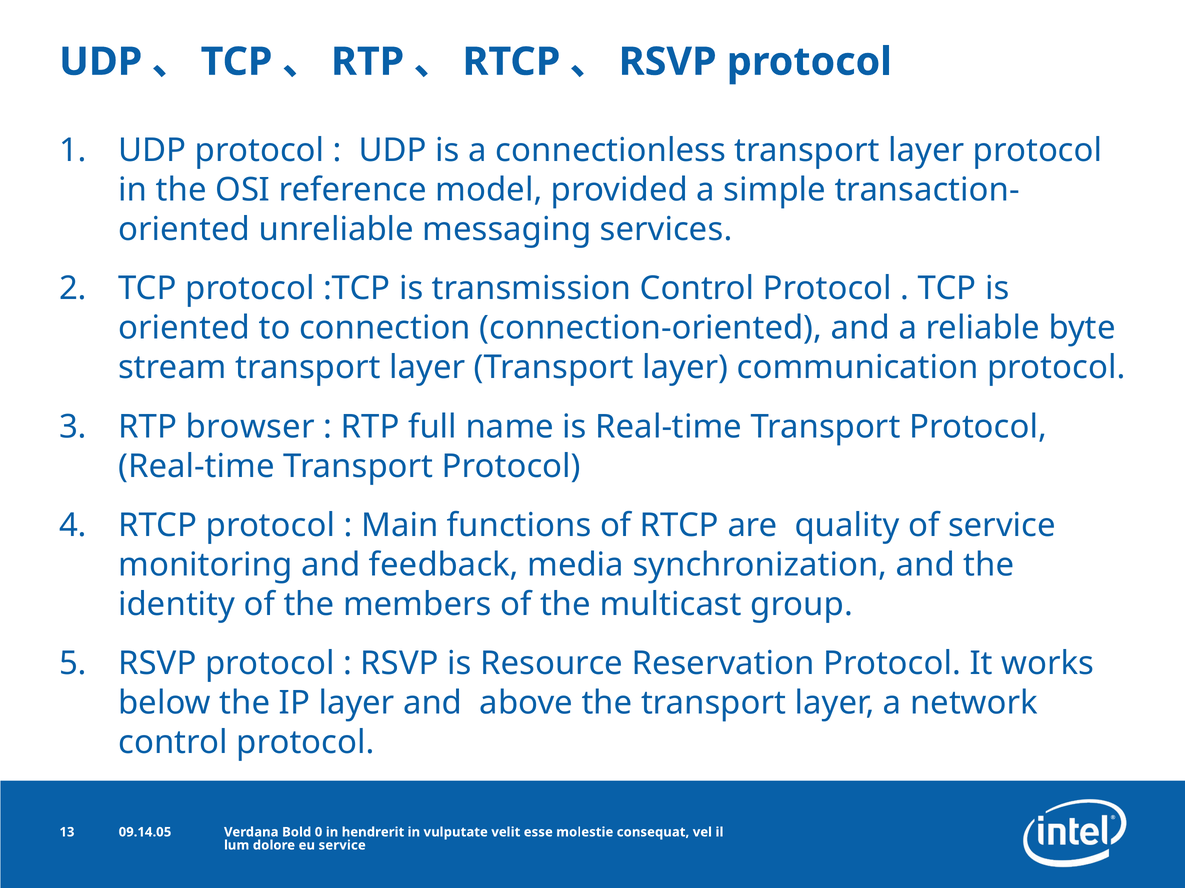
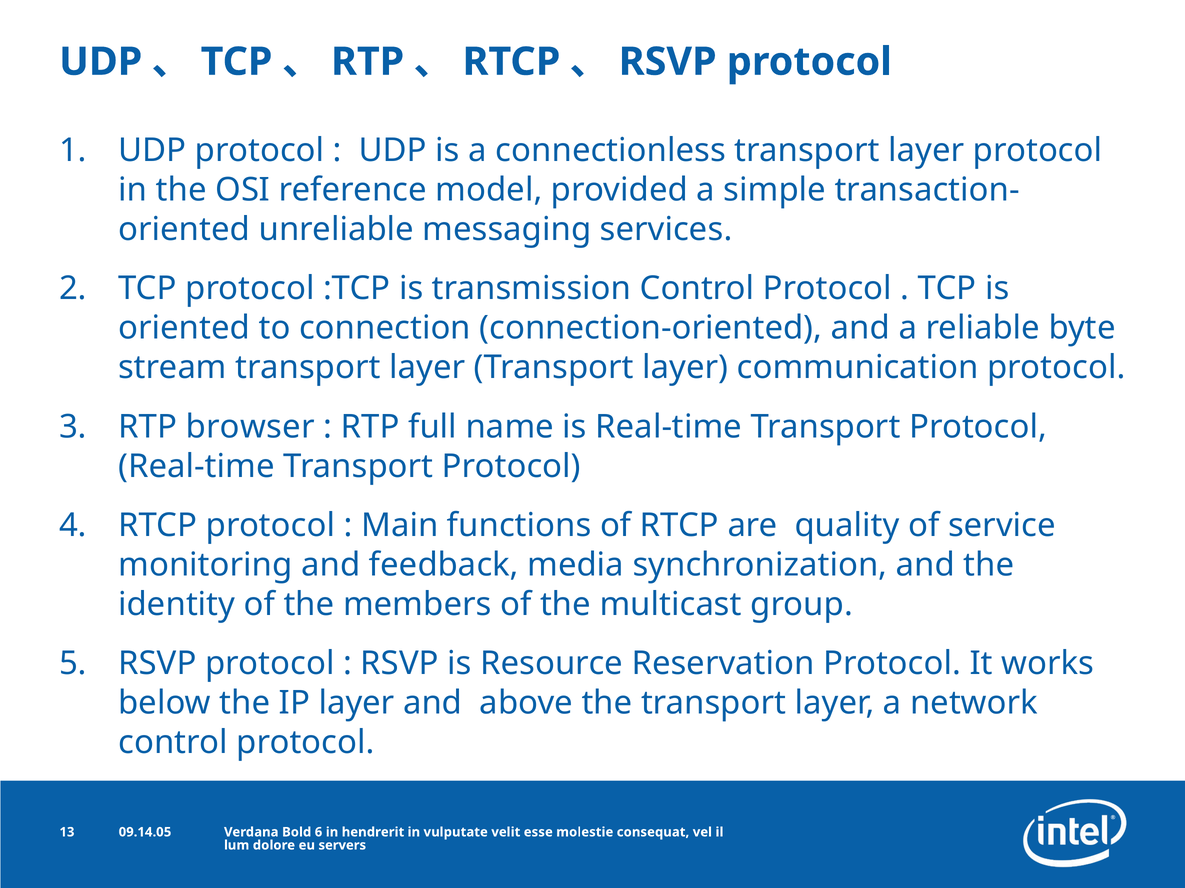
0: 0 -> 6
eu service: service -> servers
